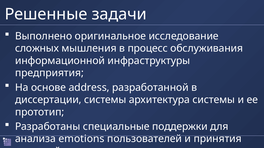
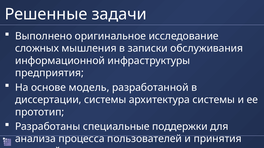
процесс: процесс -> записки
address: address -> модель
emotions: emotions -> процесса
